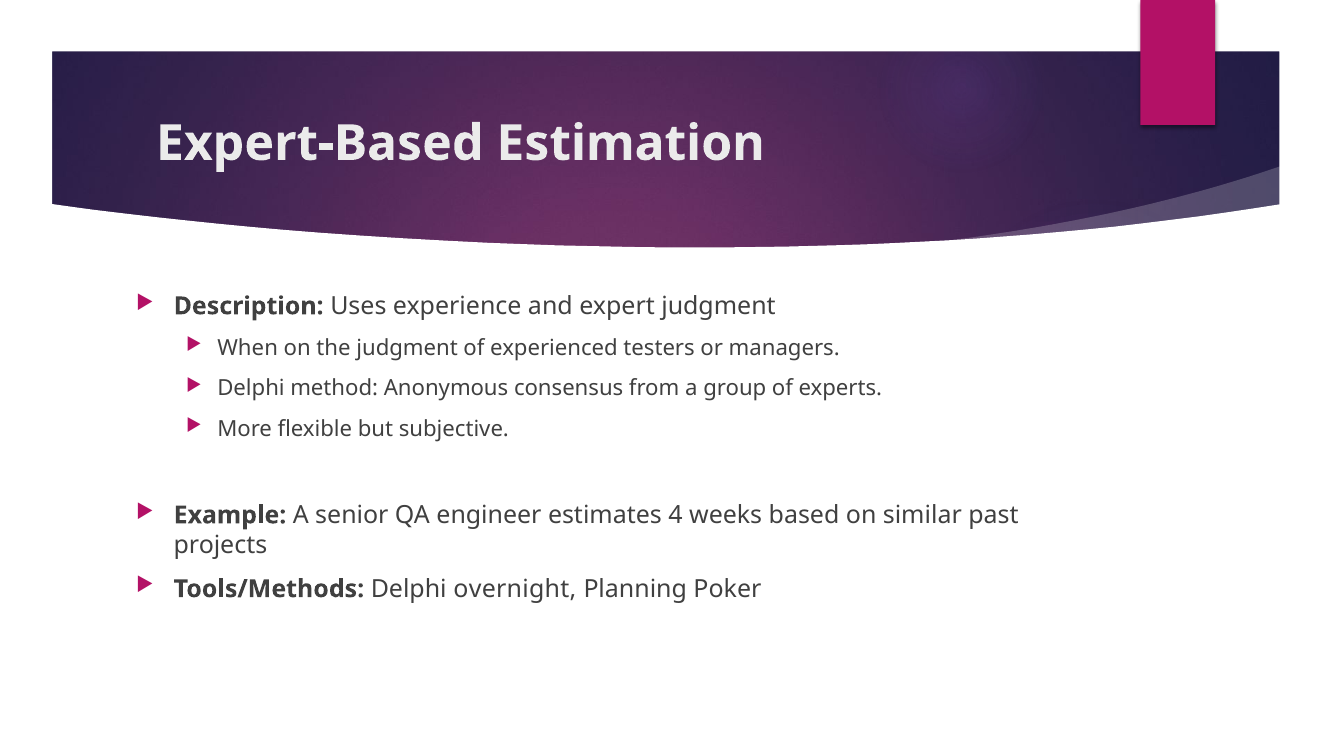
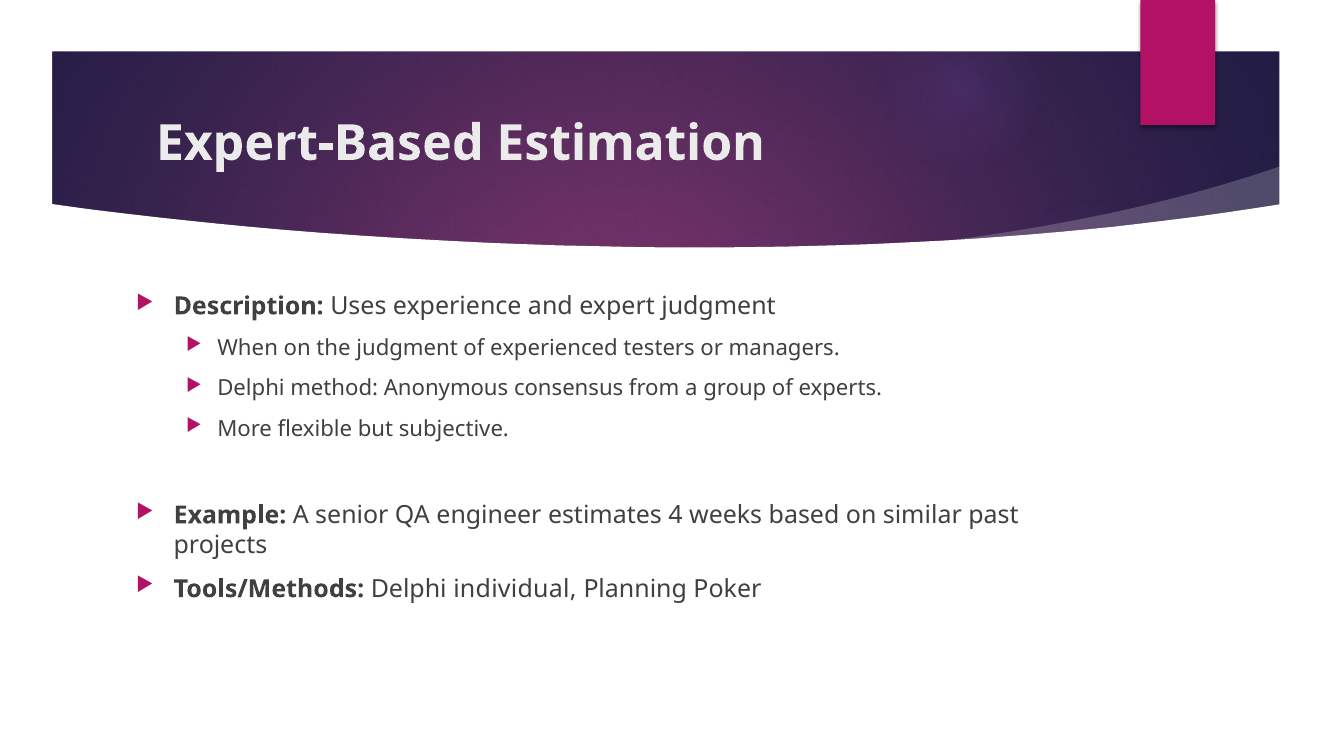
overnight: overnight -> individual
